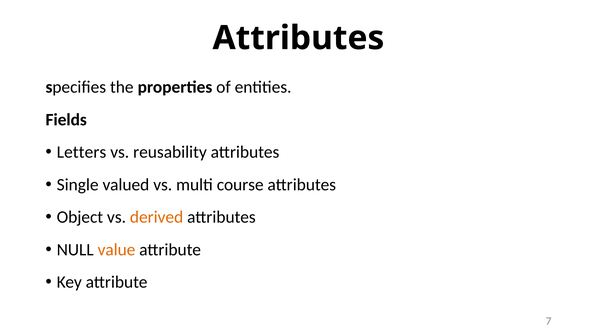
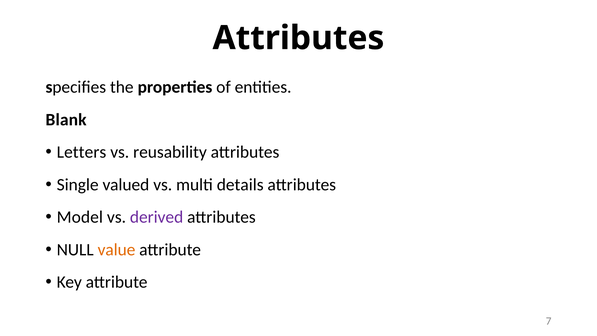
Fields: Fields -> Blank
course: course -> details
Object: Object -> Model
derived colour: orange -> purple
